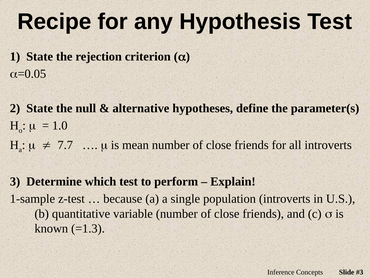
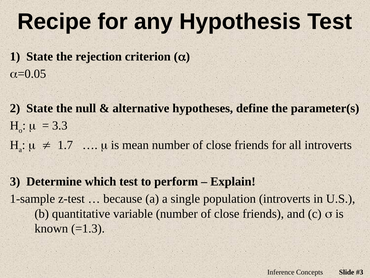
1.0: 1.0 -> 3.3
7.7: 7.7 -> 1.7
